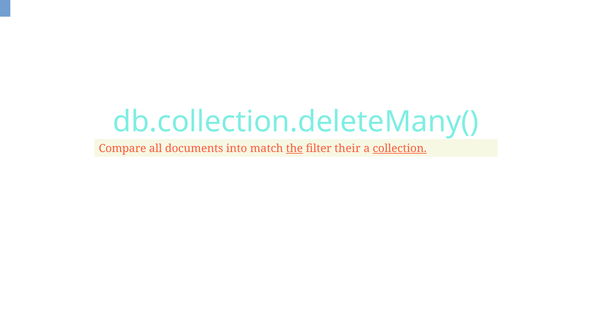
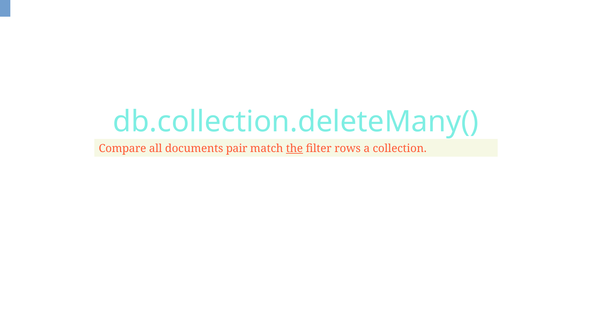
into: into -> pair
their: their -> rows
collection underline: present -> none
